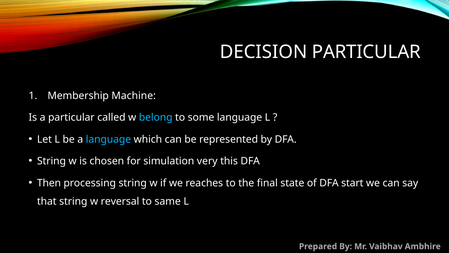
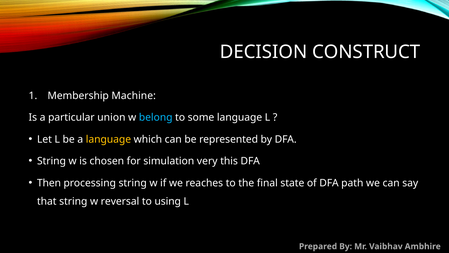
DECISION PARTICULAR: PARTICULAR -> CONSTRUCT
called: called -> union
language at (108, 139) colour: light blue -> yellow
start: start -> path
same: same -> using
